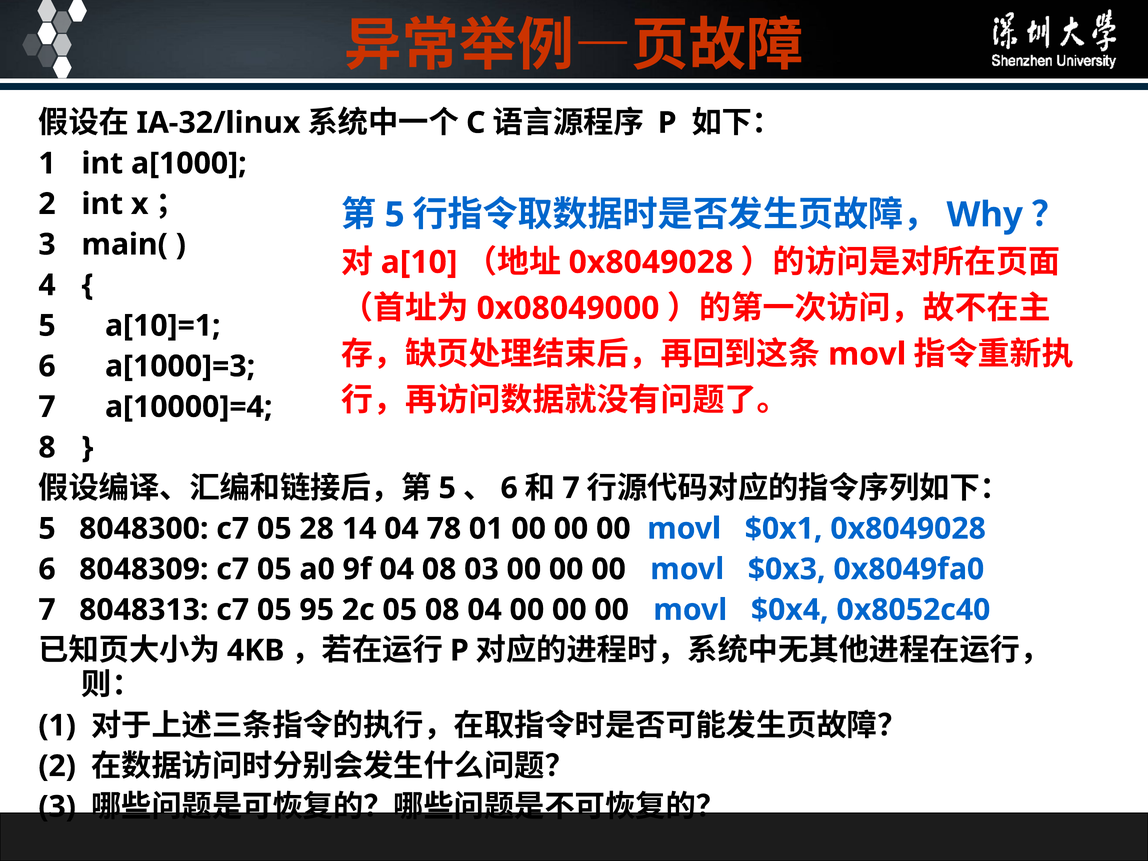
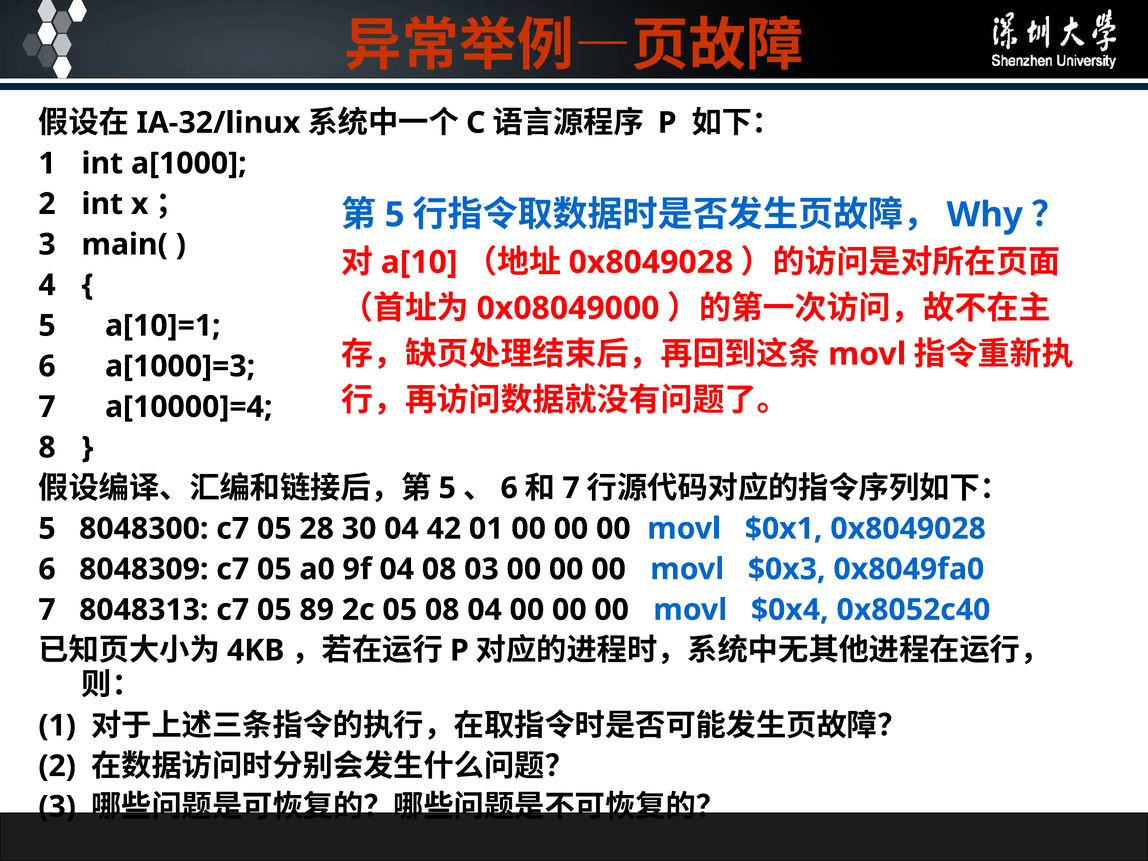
14: 14 -> 30
78: 78 -> 42
95: 95 -> 89
